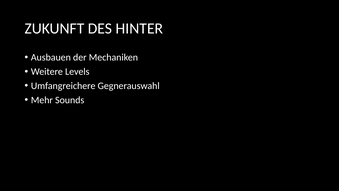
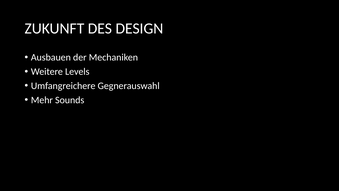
HINTER: HINTER -> DESIGN
